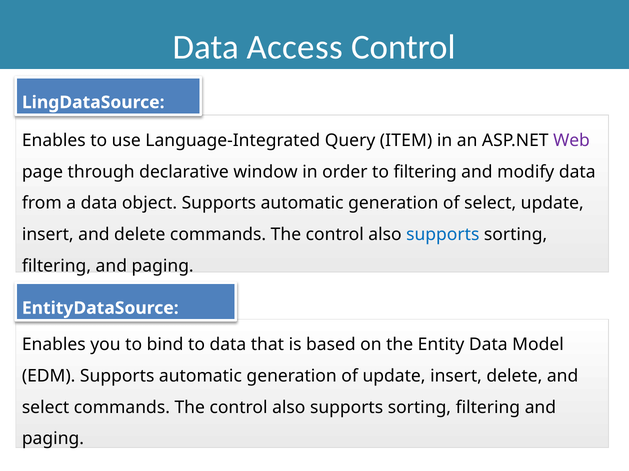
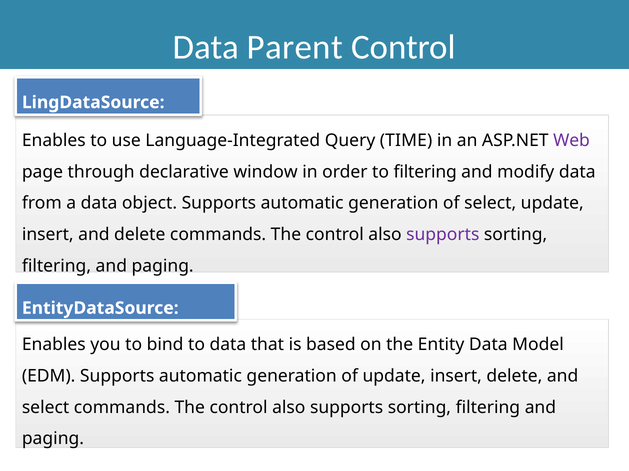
Access: Access -> Parent
ITEM: ITEM -> TIME
supports at (443, 235) colour: blue -> purple
